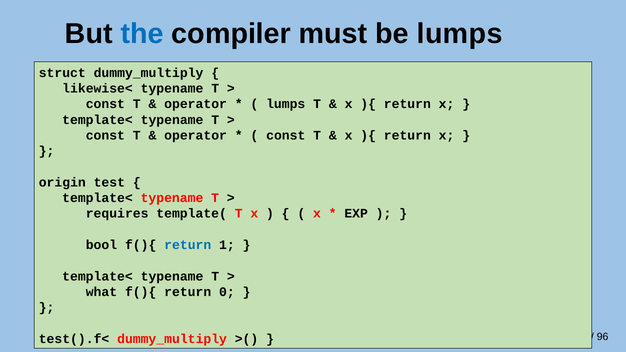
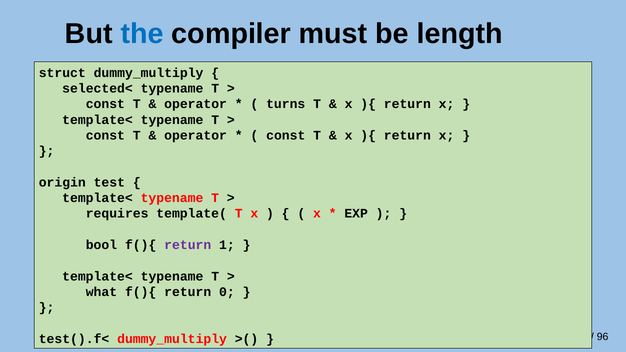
be lumps: lumps -> length
likewise<: likewise< -> selected<
lumps at (286, 104): lumps -> turns
return at (188, 245) colour: blue -> purple
